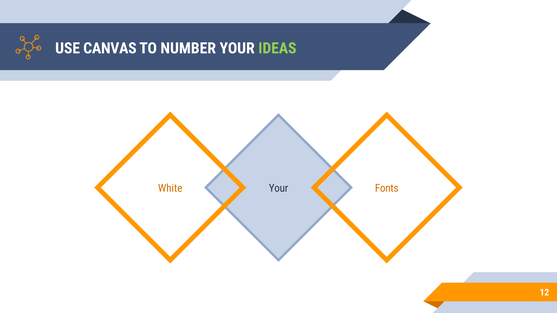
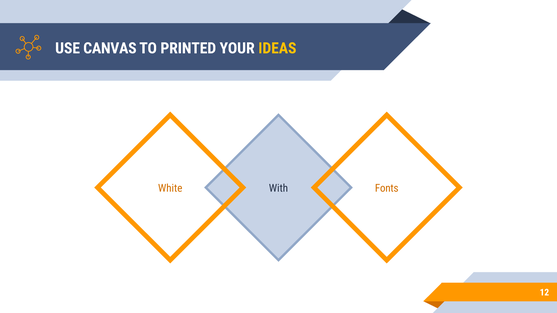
NUMBER: NUMBER -> PRINTED
IDEAS colour: light green -> yellow
Your at (278, 188): Your -> With
